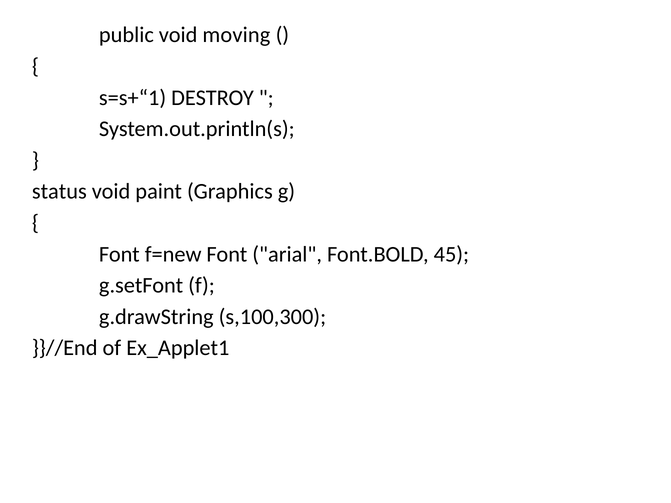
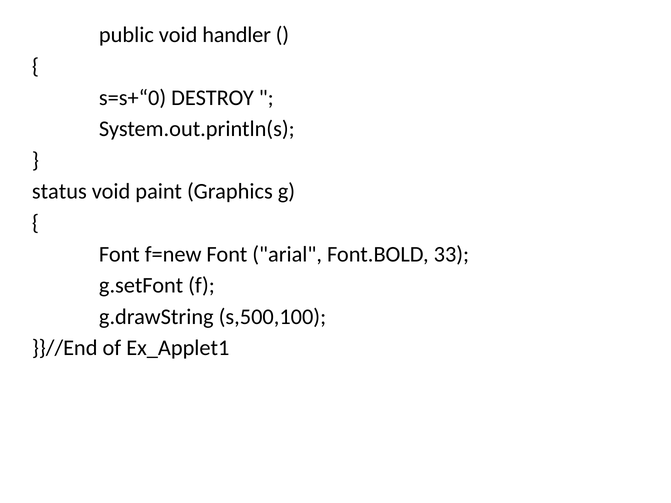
moving: moving -> handler
s=s+“1: s=s+“1 -> s=s+“0
45: 45 -> 33
s,100,300: s,100,300 -> s,500,100
